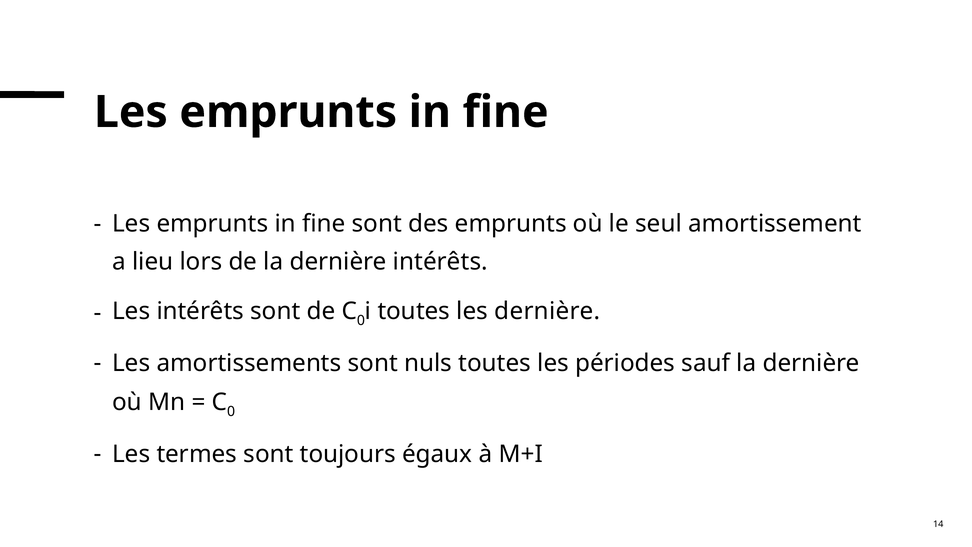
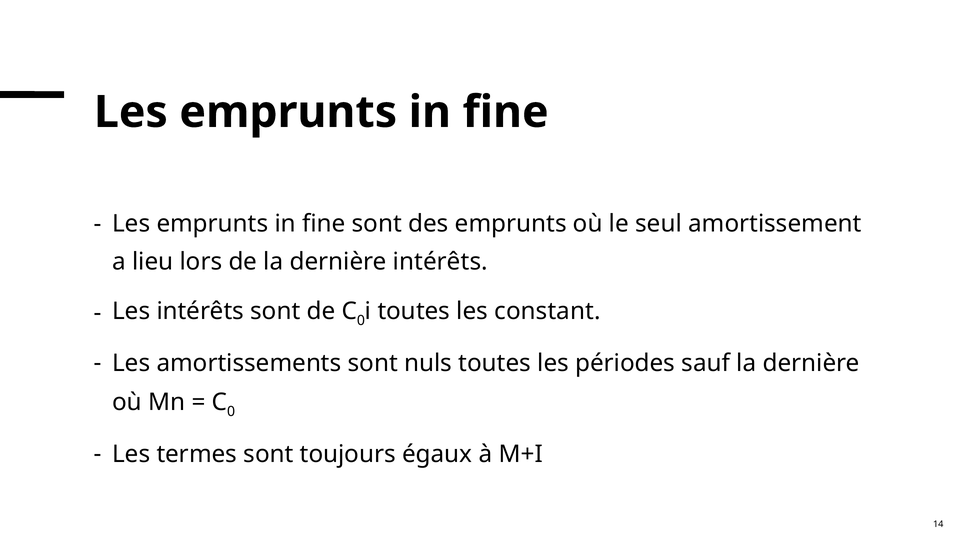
les dernière: dernière -> constant
